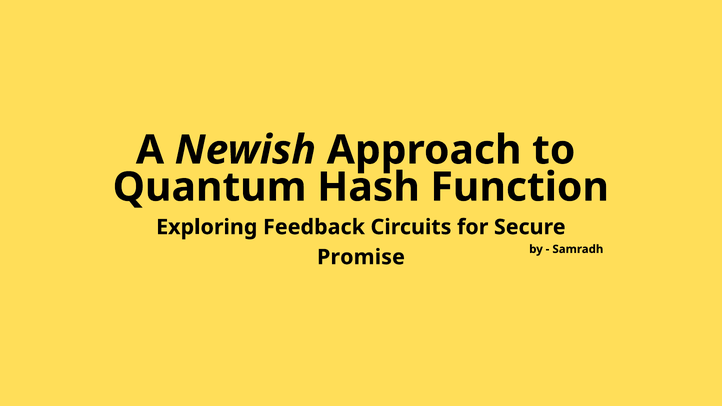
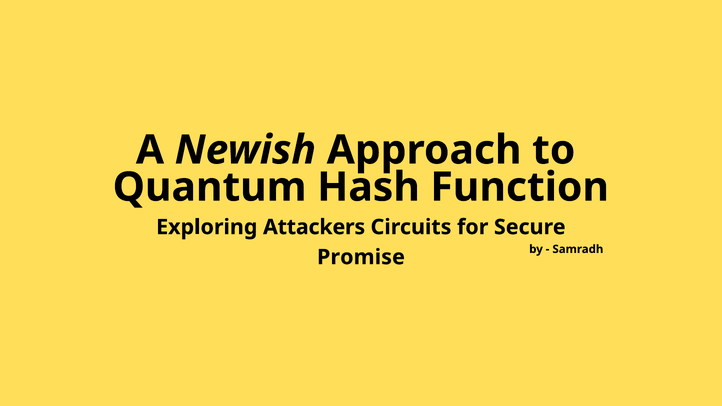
Feedback: Feedback -> Attackers
